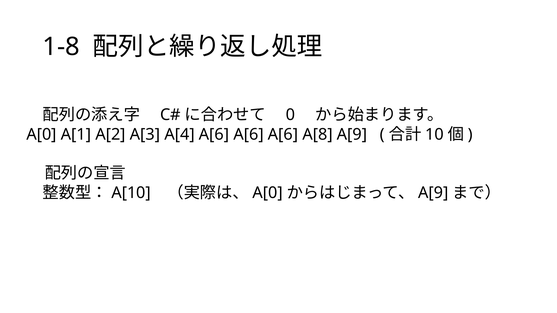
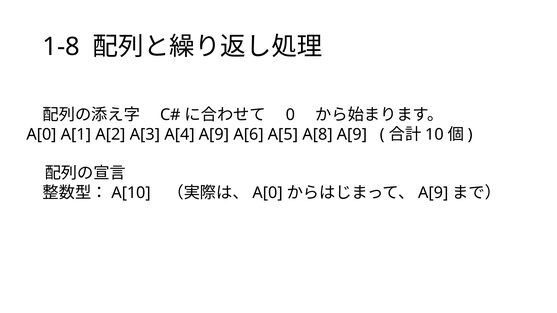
A[4 A[6: A[6 -> A[9
A[6 at (283, 134): A[6 -> A[5
